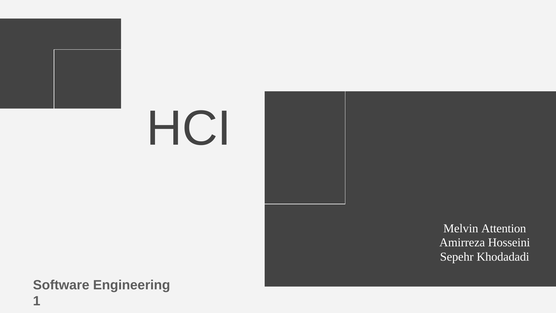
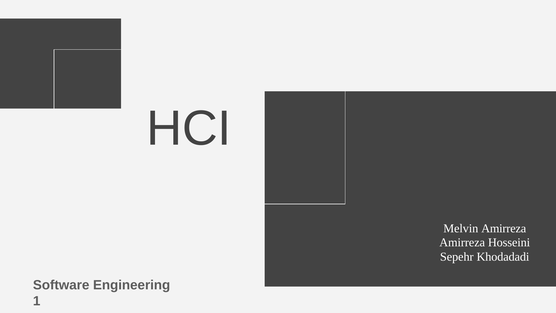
Melvin Attention: Attention -> Amirreza
